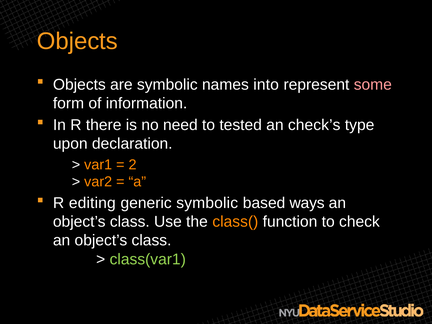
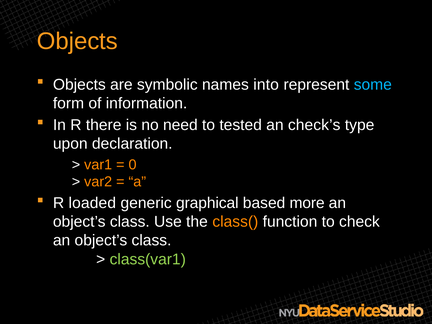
some colour: pink -> light blue
2: 2 -> 0
editing: editing -> loaded
generic symbolic: symbolic -> graphical
ways: ways -> more
